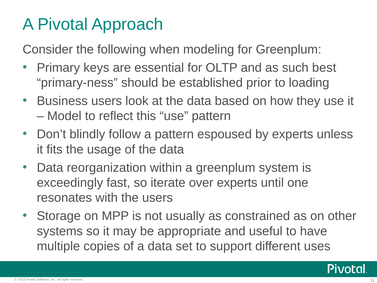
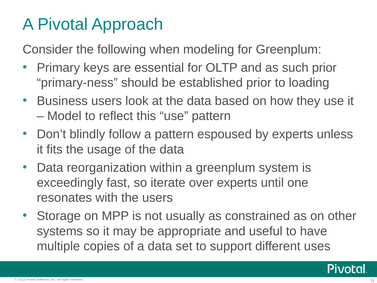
such best: best -> prior
